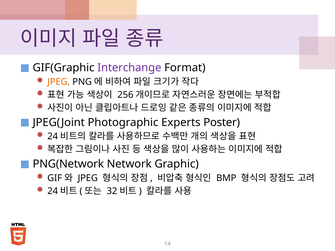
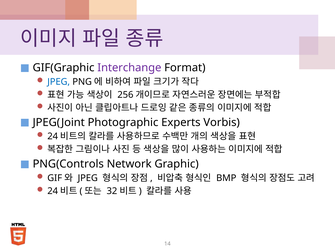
JPEG at (59, 82) colour: orange -> blue
Poster: Poster -> Vorbis
PNG(Network: PNG(Network -> PNG(Controls
